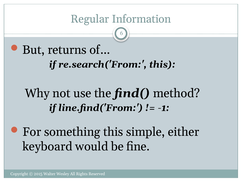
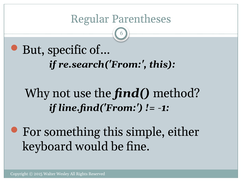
Information: Information -> Parentheses
returns: returns -> specific
